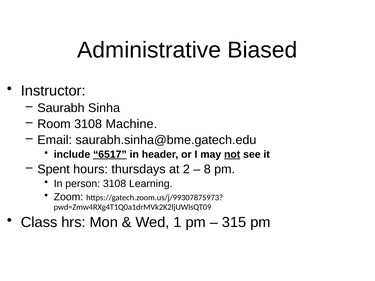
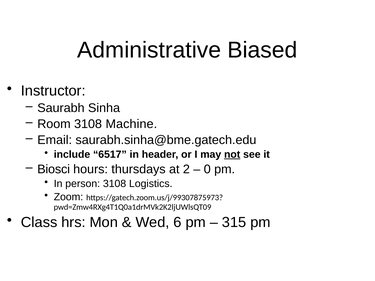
6517 underline: present -> none
Spent: Spent -> Biosci
8: 8 -> 0
Learning: Learning -> Logistics
1: 1 -> 6
